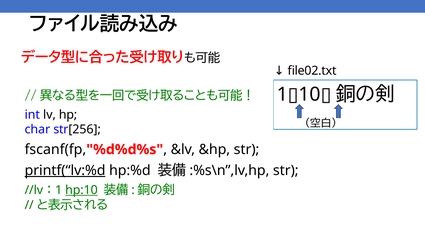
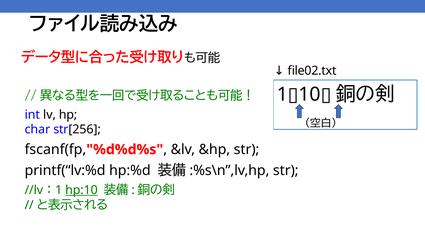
printf(“lv:%d underline: present -> none
